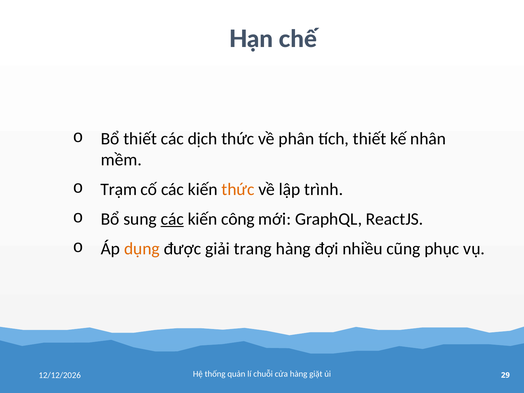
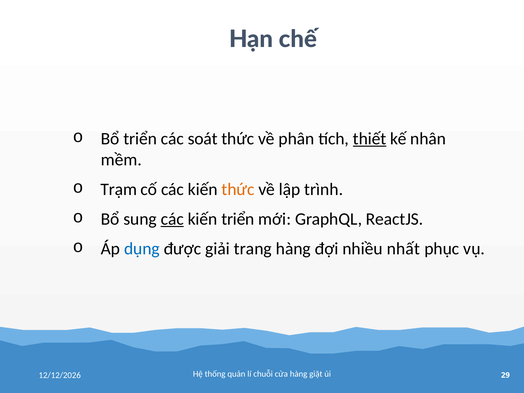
Bổ thiết: thiết -> triển
dịch: dịch -> soát
thiết at (370, 139) underline: none -> present
kiến công: công -> triển
dụng colour: orange -> blue
cũng: cũng -> nhất
